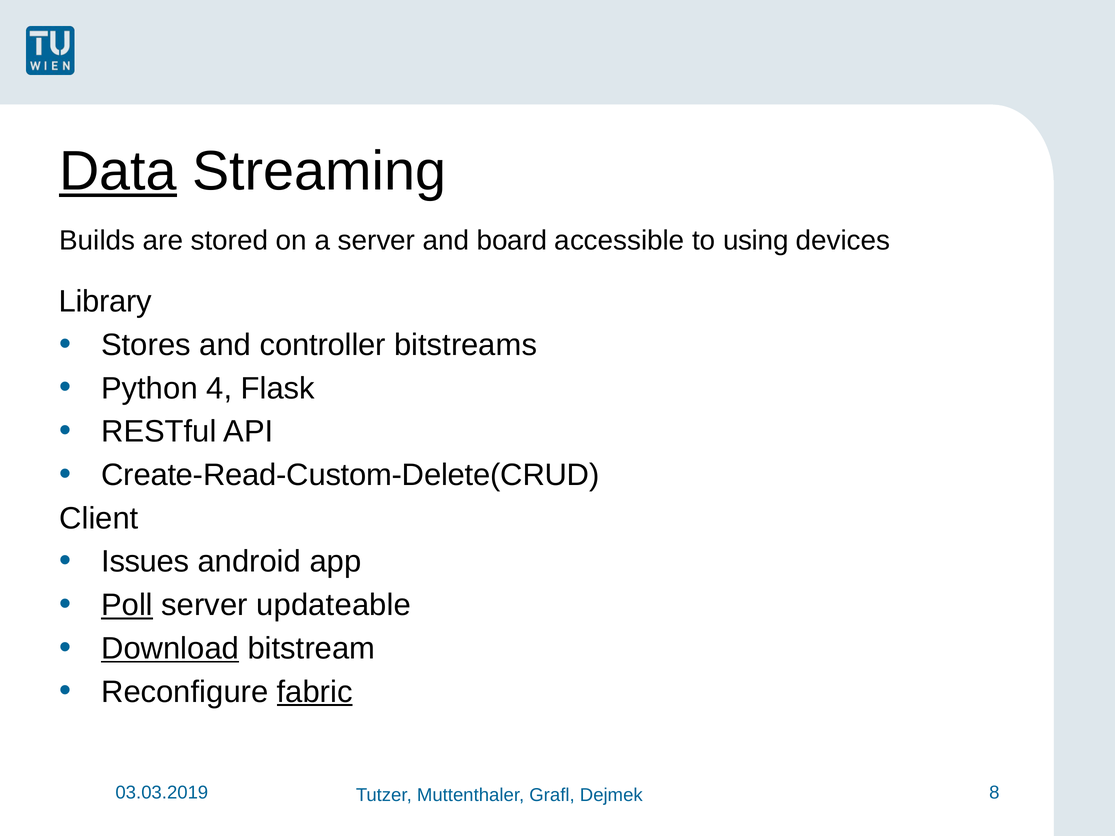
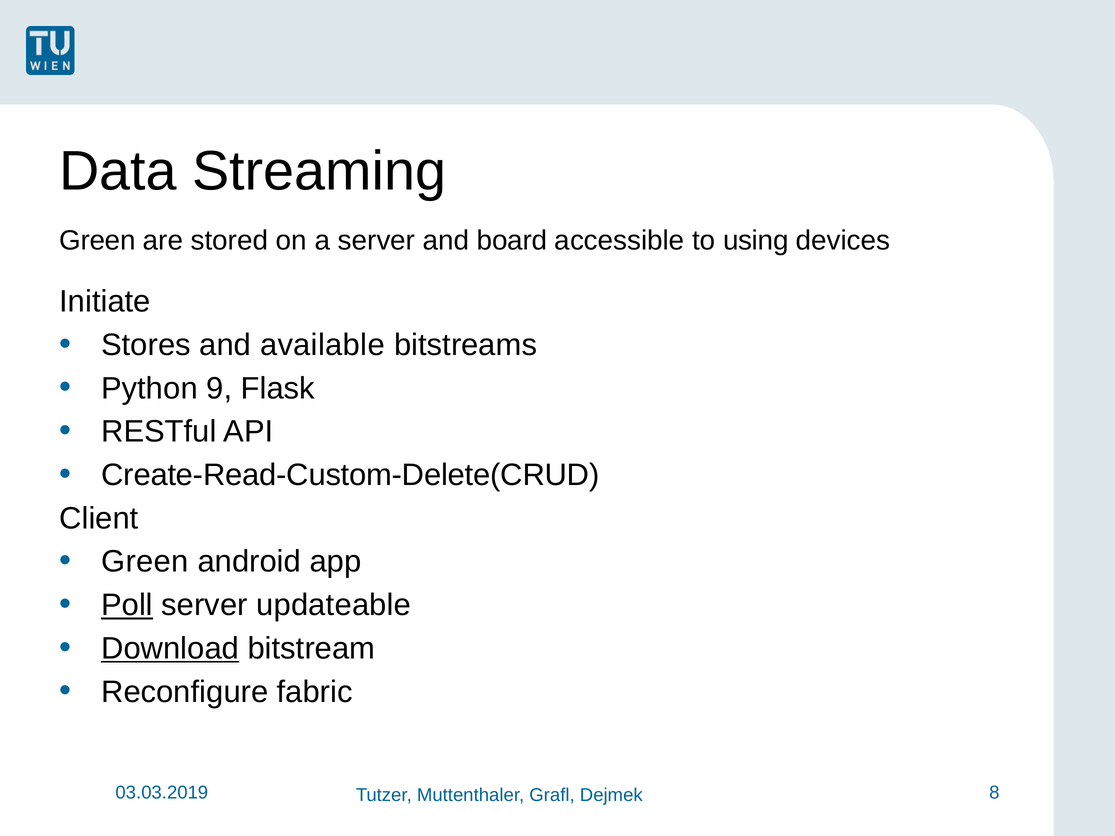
Data underline: present -> none
Builds at (97, 240): Builds -> Green
Library: Library -> Initiate
controller: controller -> available
4: 4 -> 9
Issues at (145, 562): Issues -> Green
fabric underline: present -> none
